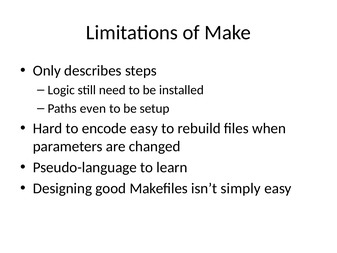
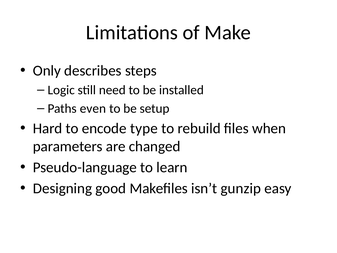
encode easy: easy -> type
simply: simply -> gunzip
